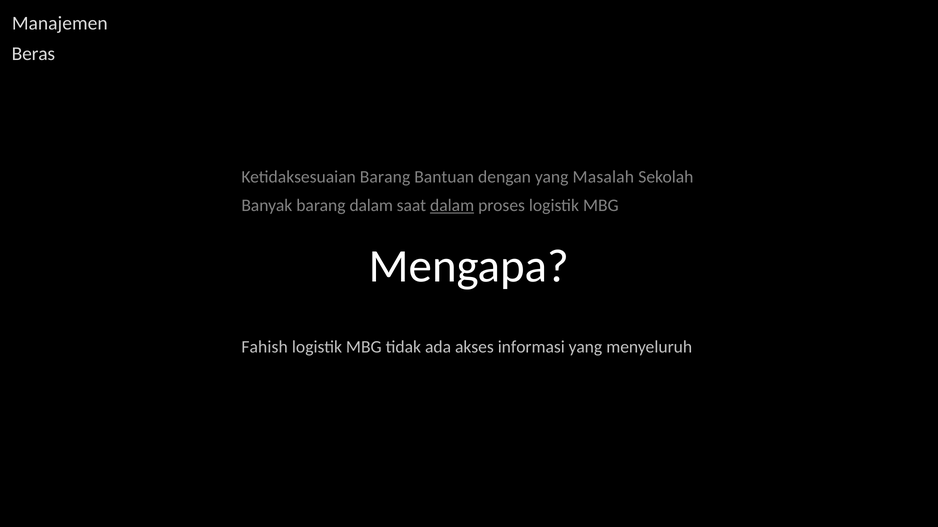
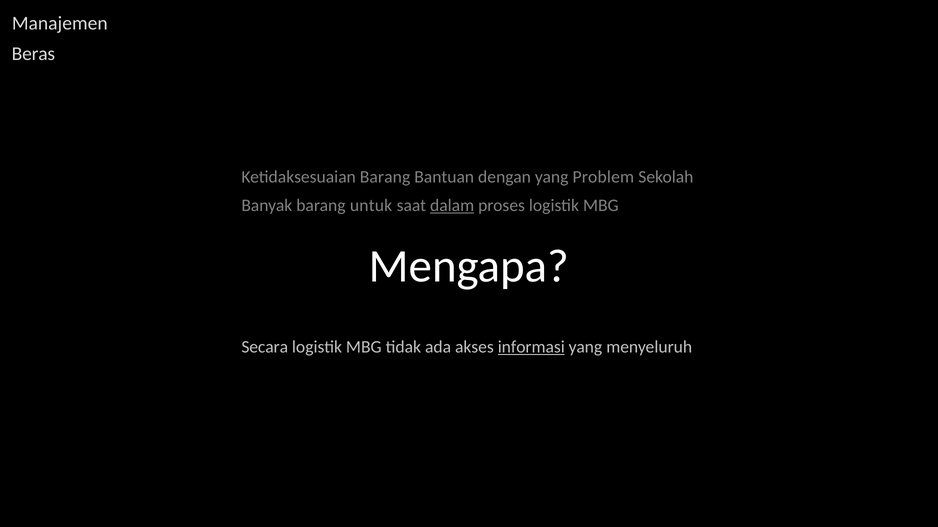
Masalah: Masalah -> Problem
barang dalam: dalam -> untuk
Fahish: Fahish -> Secara
informasi underline: none -> present
